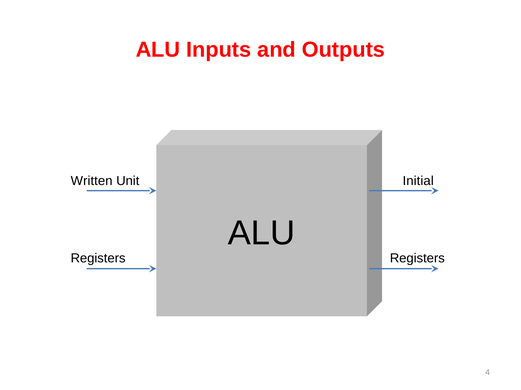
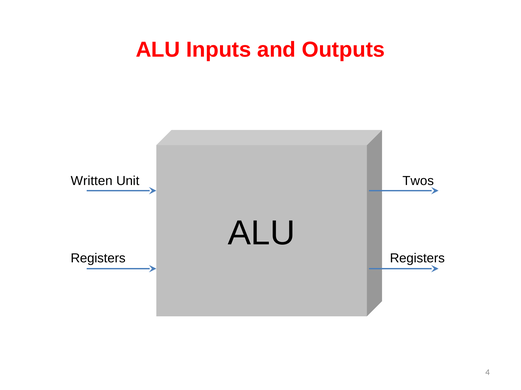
Initial: Initial -> Twos
